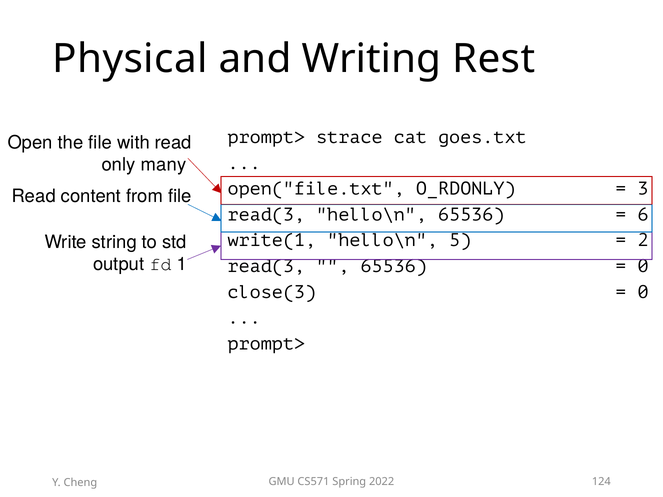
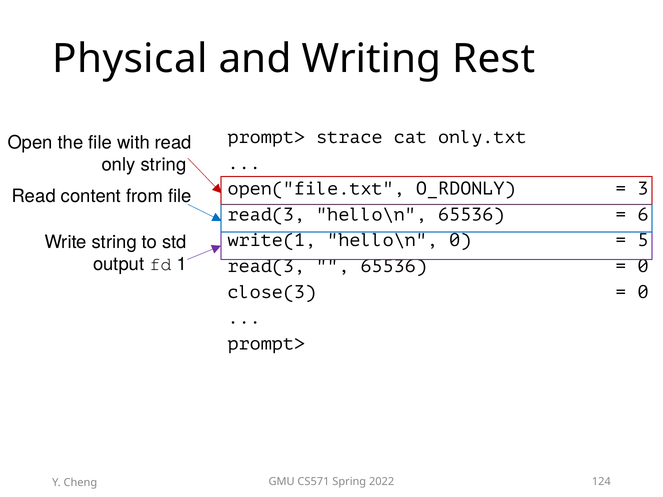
goes.txt: goes.txt -> only.txt
only many: many -> string
hello\n 5: 5 -> 0
2: 2 -> 5
